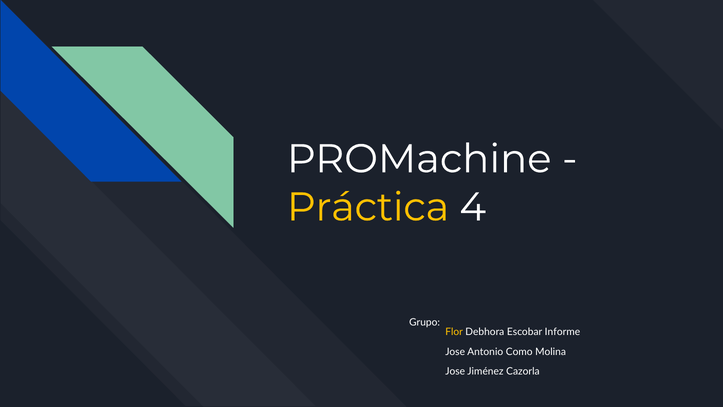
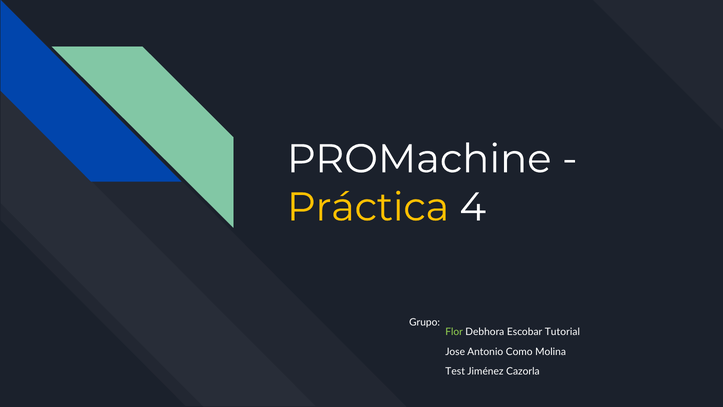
Flor colour: yellow -> light green
Informe: Informe -> Tutorial
Jose at (455, 371): Jose -> Test
